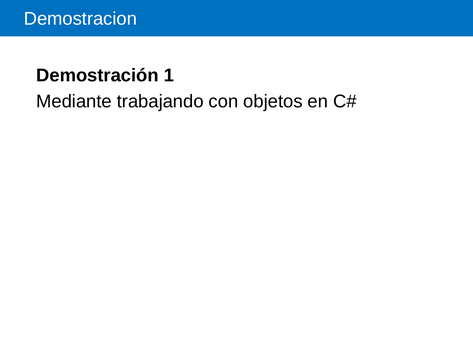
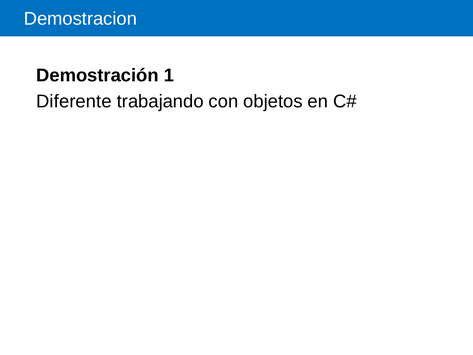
Mediante: Mediante -> Diferente
